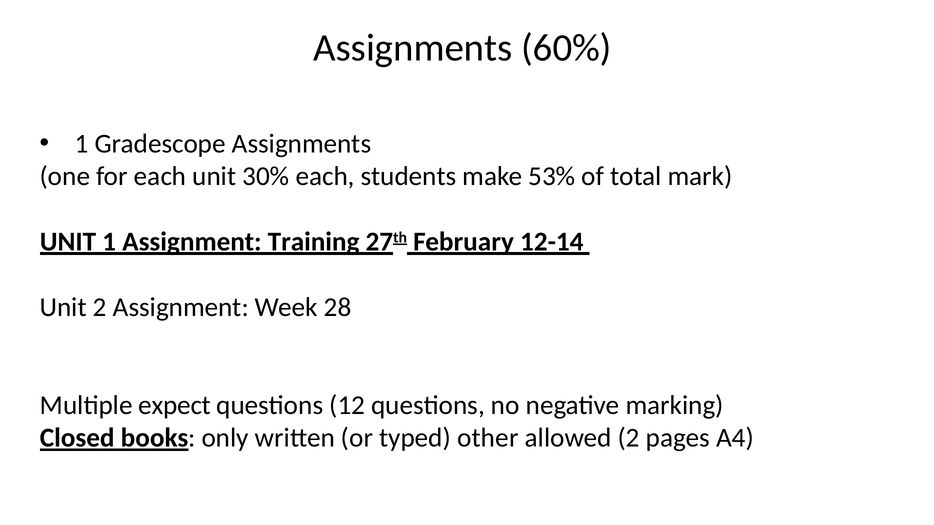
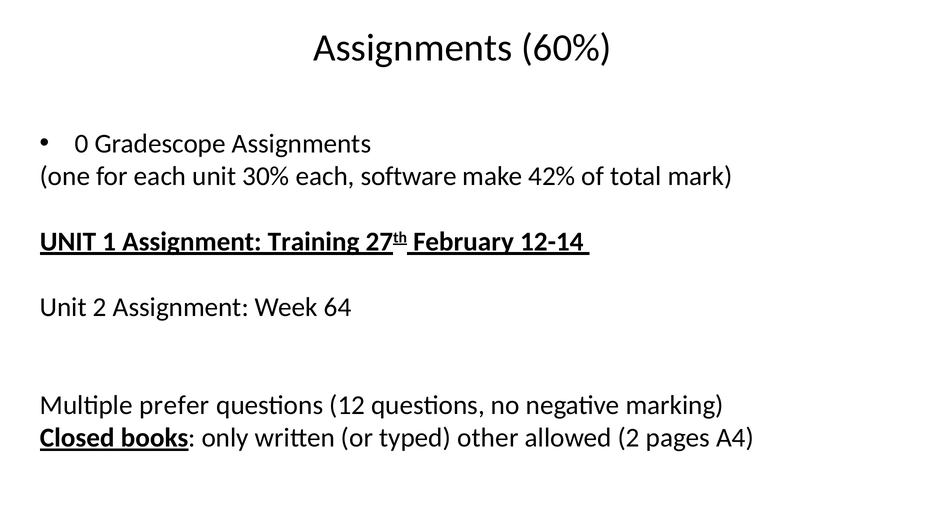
1 at (82, 144): 1 -> 0
students: students -> software
53%: 53% -> 42%
28: 28 -> 64
expect: expect -> prefer
